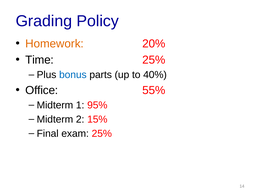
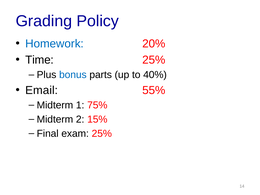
Homework colour: orange -> blue
Office: Office -> Email
95%: 95% -> 75%
